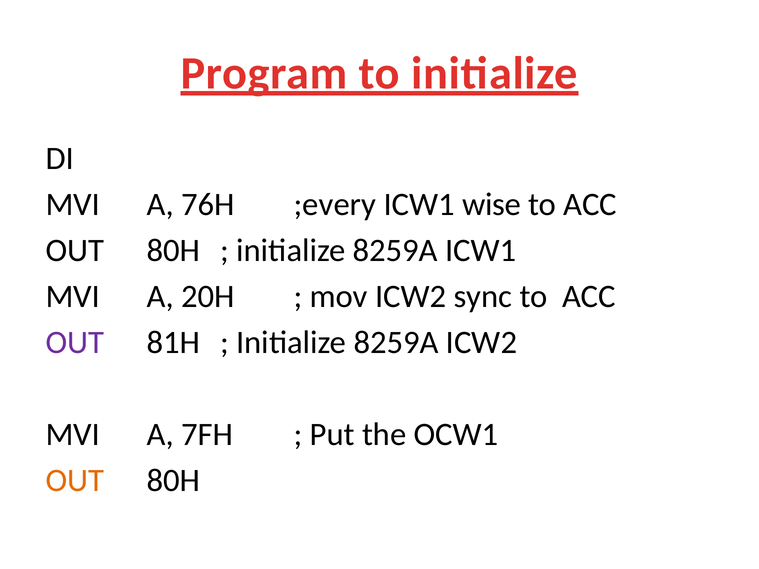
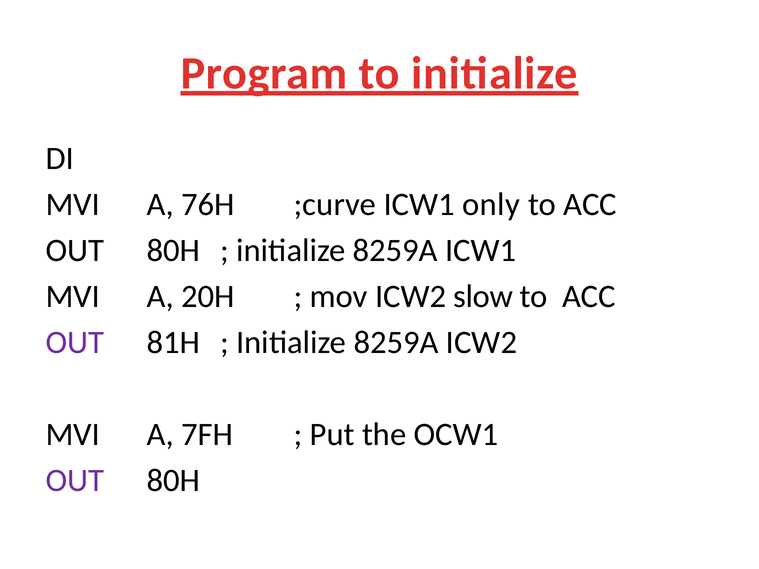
;every: ;every -> ;curve
wise: wise -> only
sync: sync -> slow
OUT at (75, 480) colour: orange -> purple
